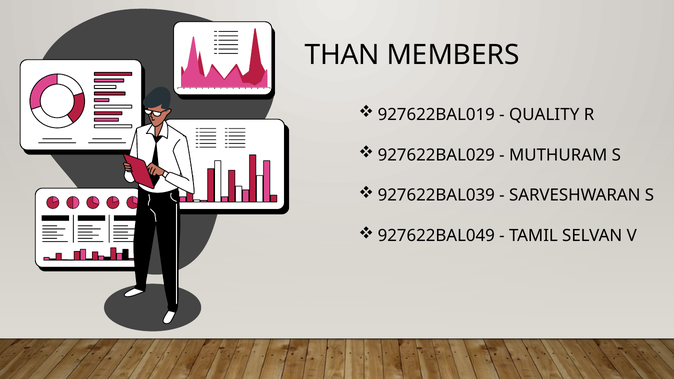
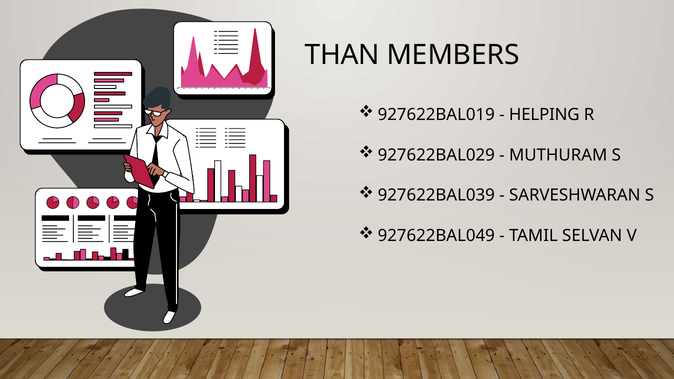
QUALITY: QUALITY -> HELPING
